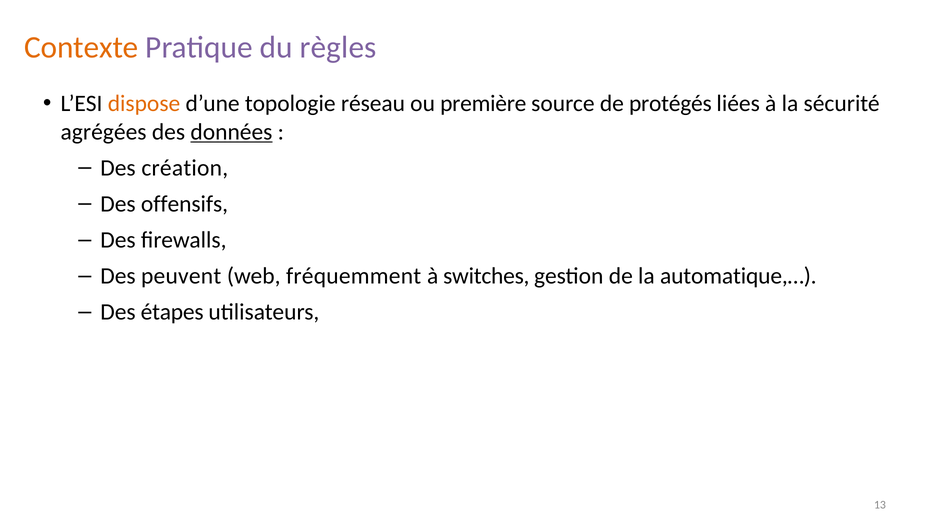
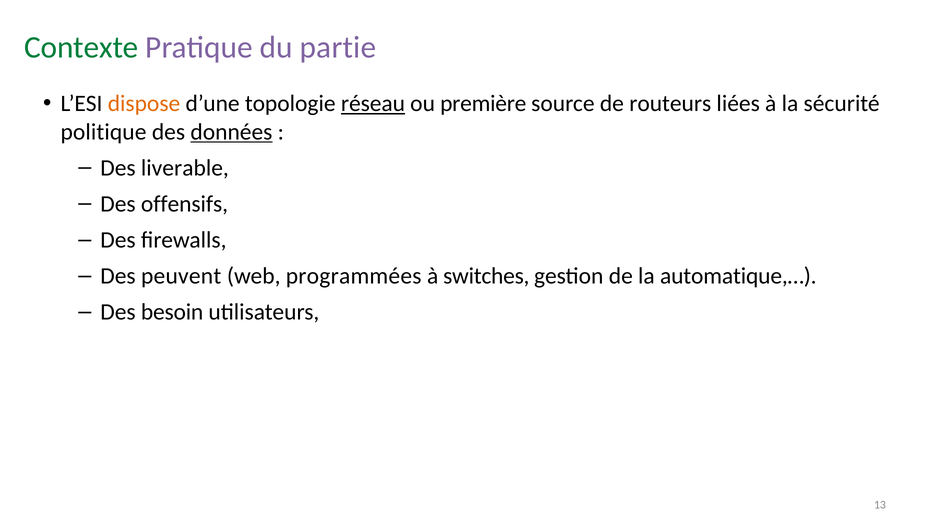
Contexte colour: orange -> green
règles: règles -> partie
réseau underline: none -> present
protégés: protégés -> routeurs
agrégées: agrégées -> politique
création: création -> liverable
fréquemment: fréquemment -> programmées
étapes: étapes -> besoin
